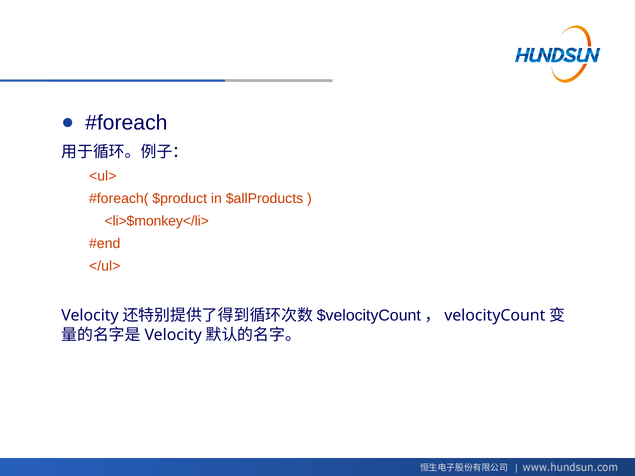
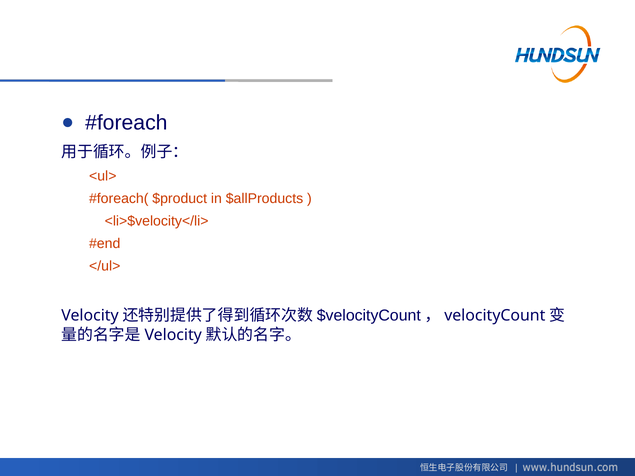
<li>$monkey</li>: <li>$monkey</li> -> <li>$velocity</li>
